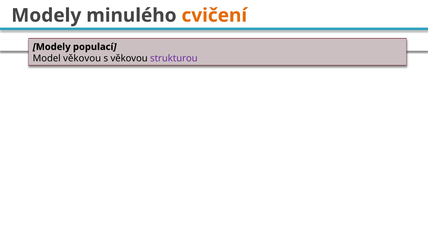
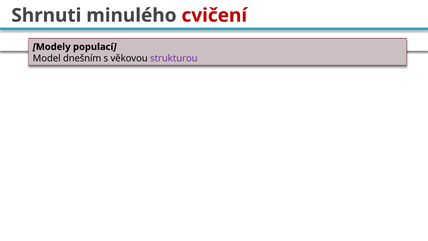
Modely at (46, 15): Modely -> Shrnuti
cvičení colour: orange -> red
Model věkovou: věkovou -> dnešním
